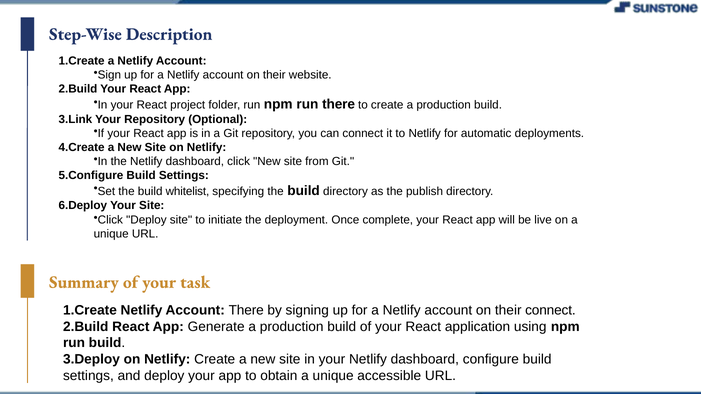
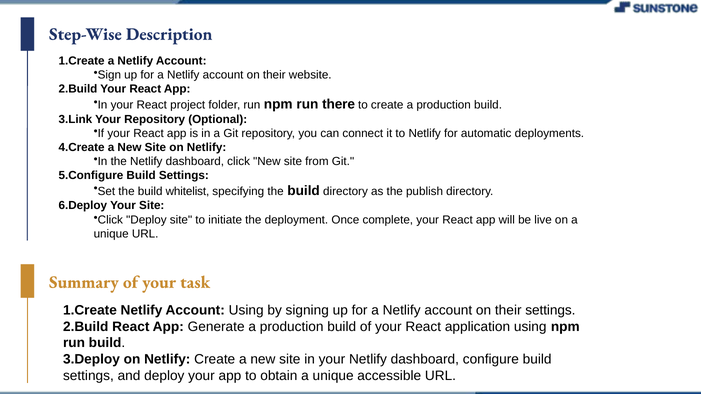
Account There: There -> Using
their connect: connect -> settings
